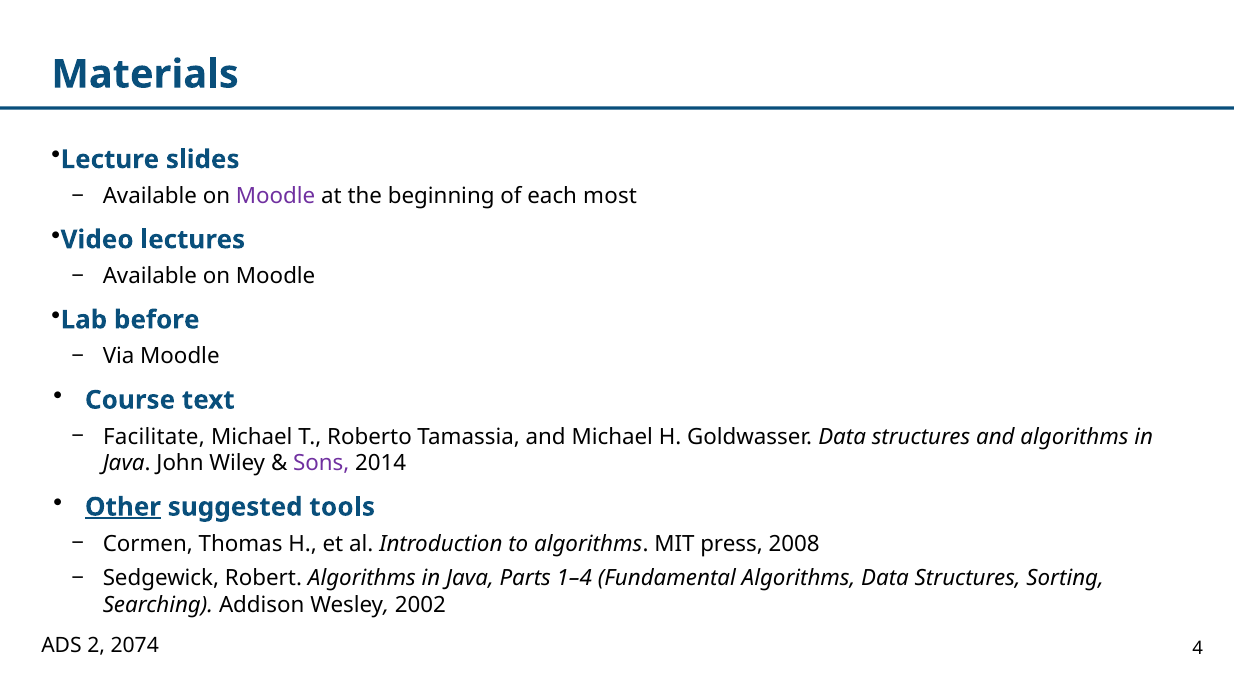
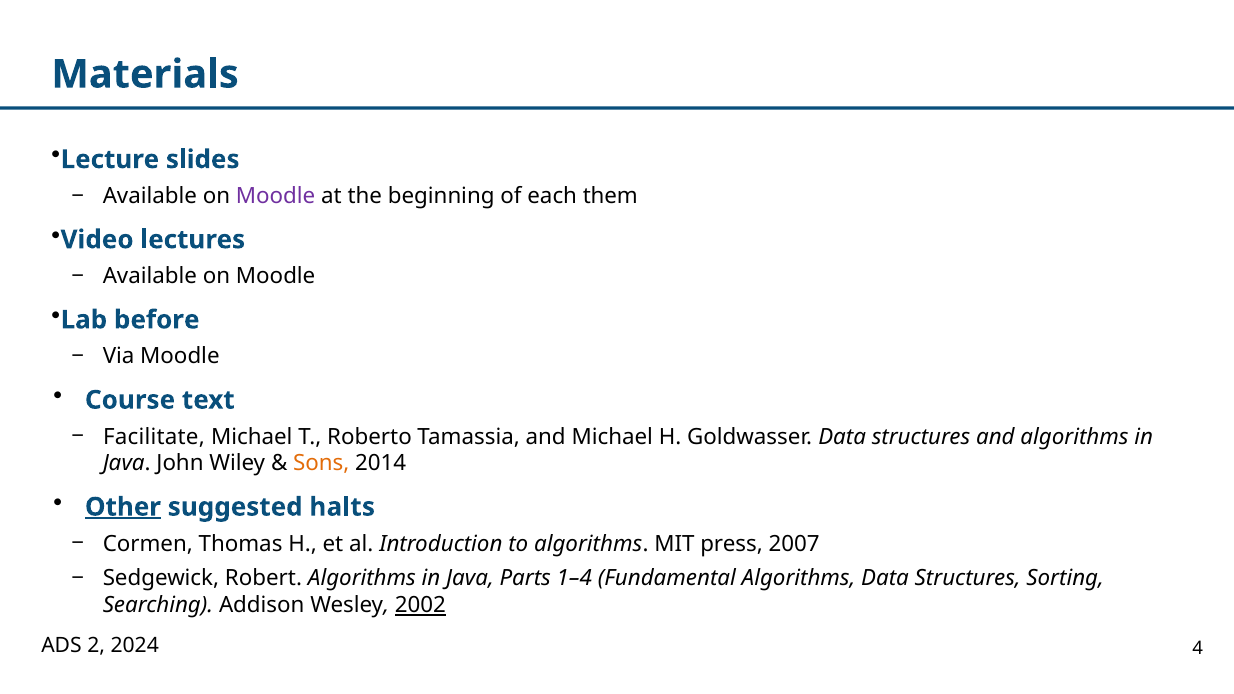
most: most -> them
Sons colour: purple -> orange
tools: tools -> halts
2008: 2008 -> 2007
2002 underline: none -> present
2074: 2074 -> 2024
